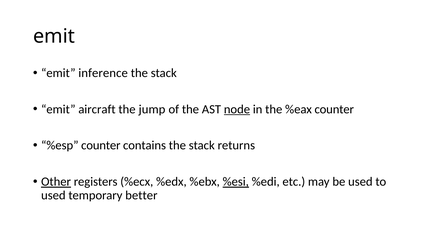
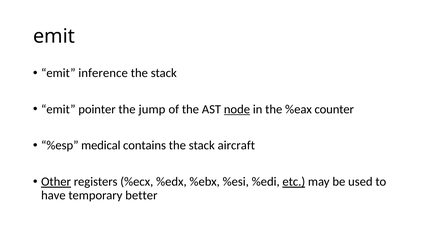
aircraft: aircraft -> pointer
%esp counter: counter -> medical
returns: returns -> aircraft
%esi underline: present -> none
etc underline: none -> present
used at (53, 196): used -> have
